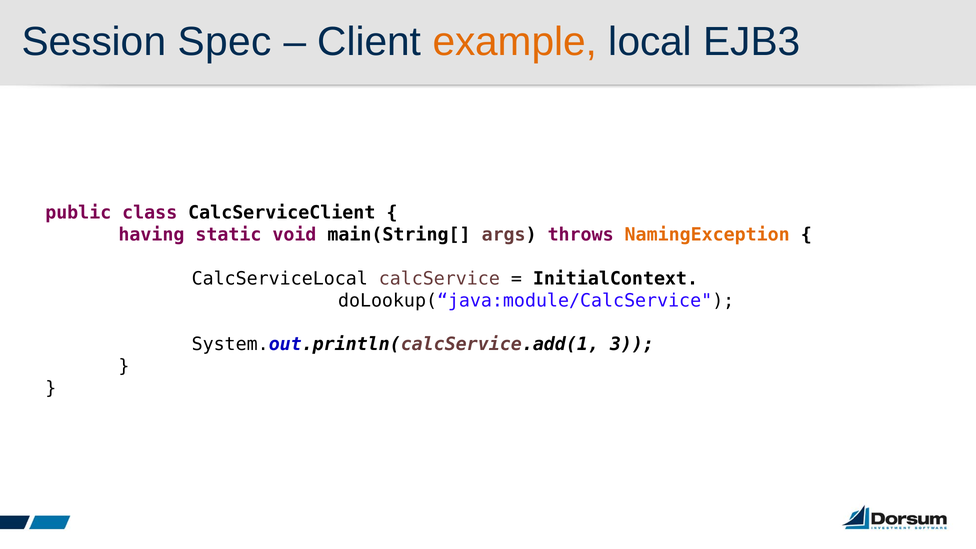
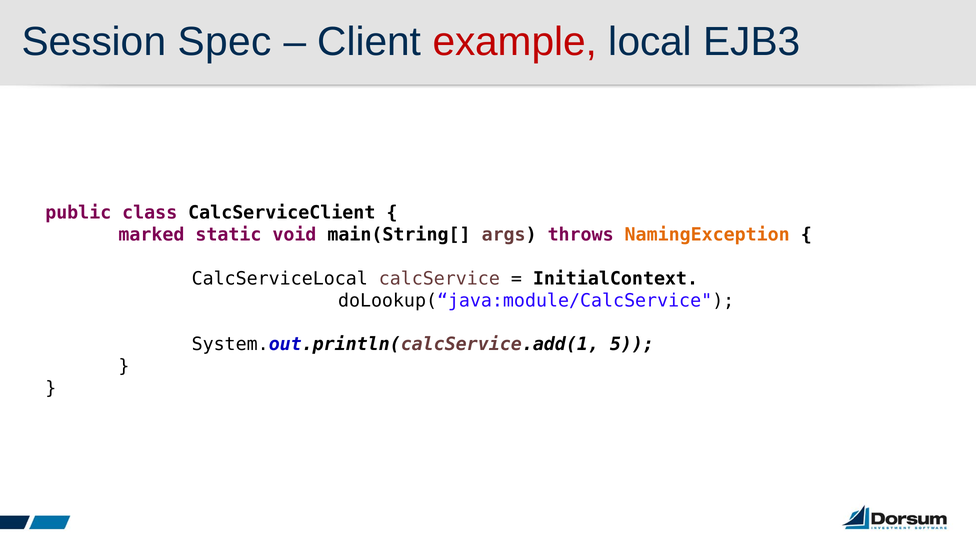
example colour: orange -> red
having: having -> marked
3: 3 -> 5
